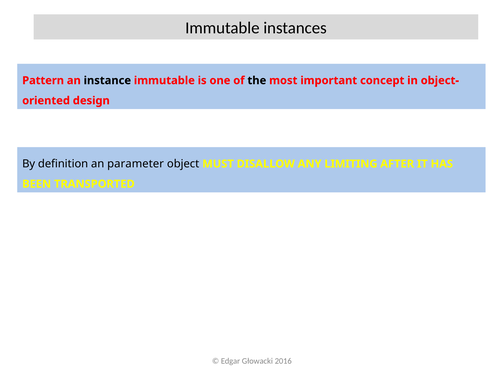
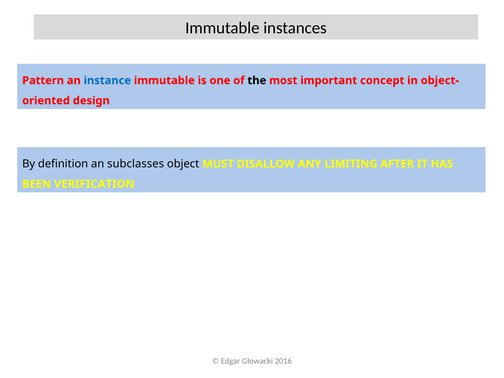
instance colour: black -> blue
parameter: parameter -> subclasses
TRANSPORTED: TRANSPORTED -> VERIFICATION
